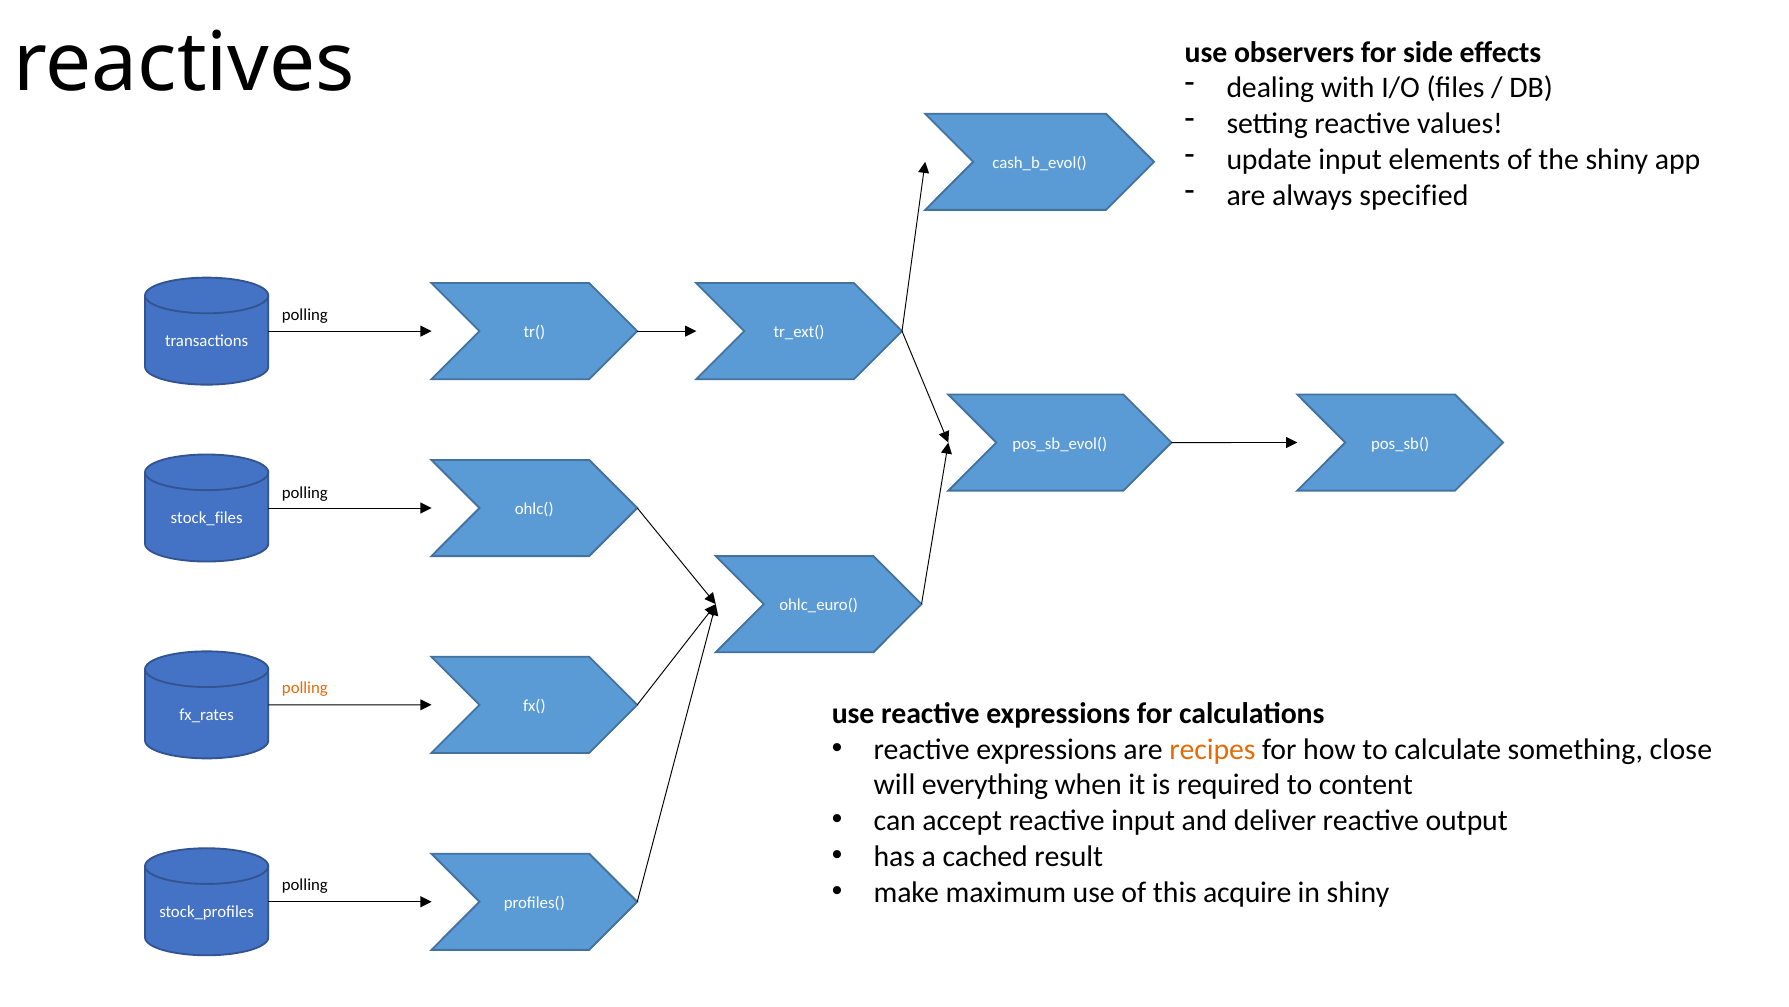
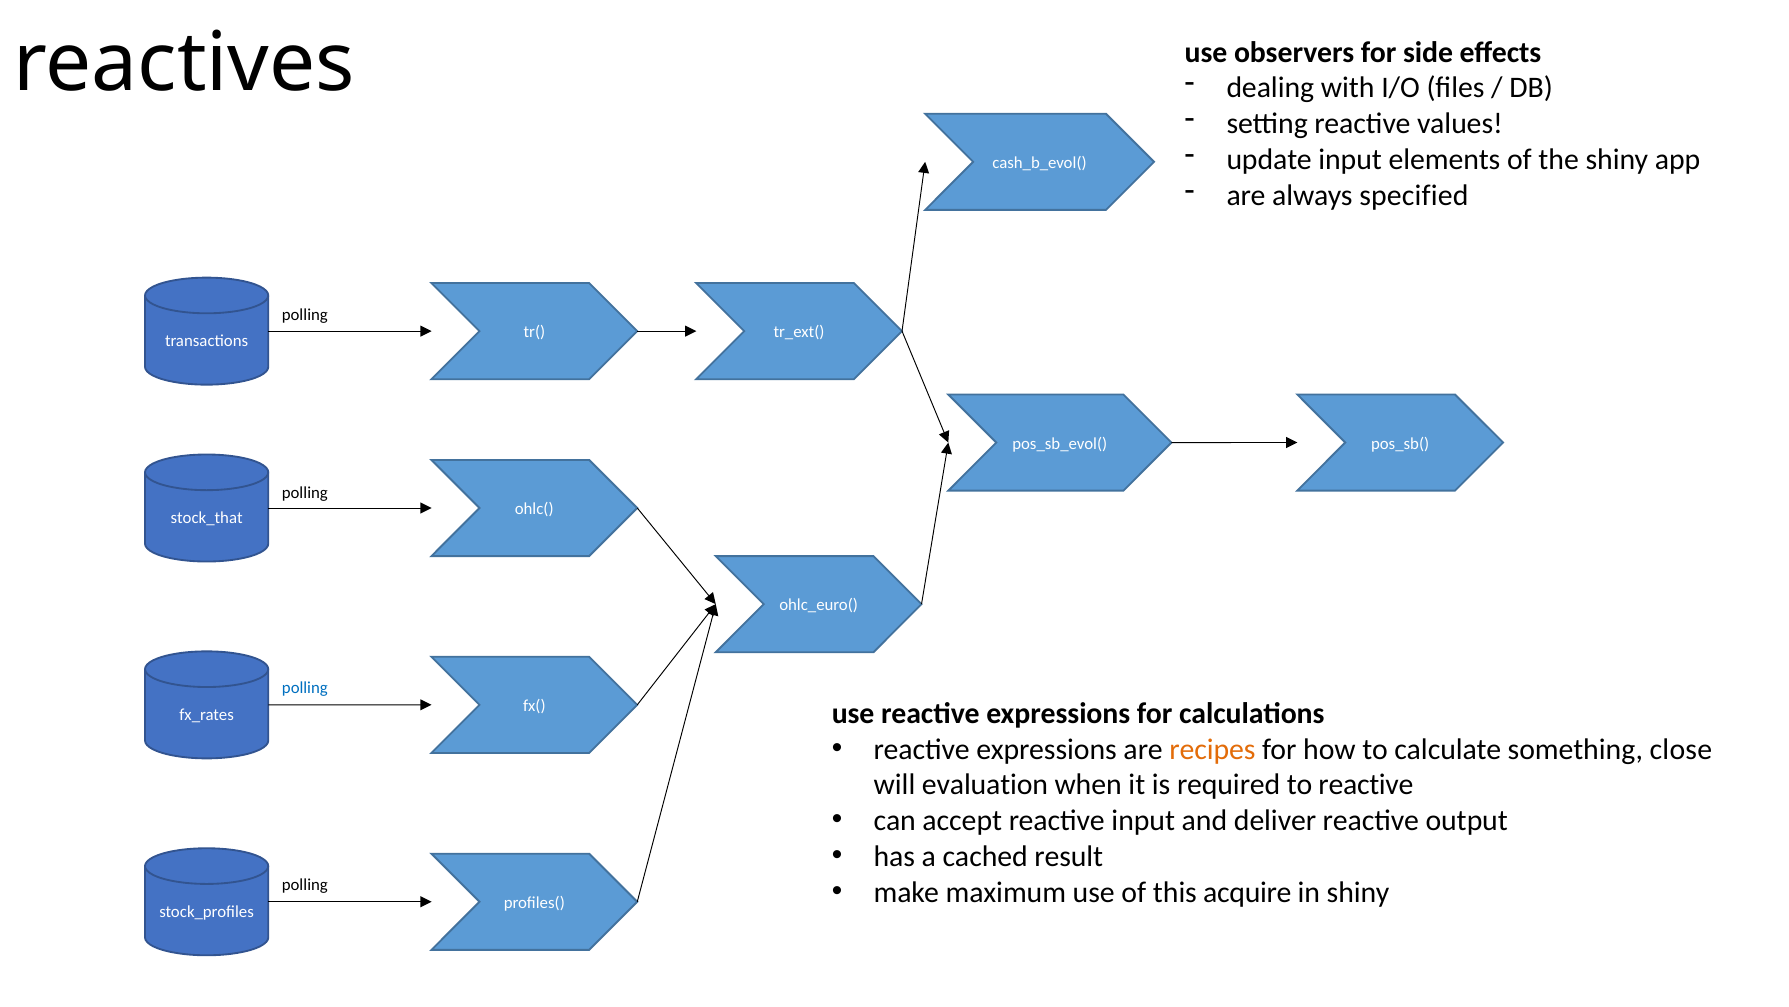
stock_files: stock_files -> stock_that
polling at (305, 687) colour: orange -> blue
everything: everything -> evaluation
to content: content -> reactive
